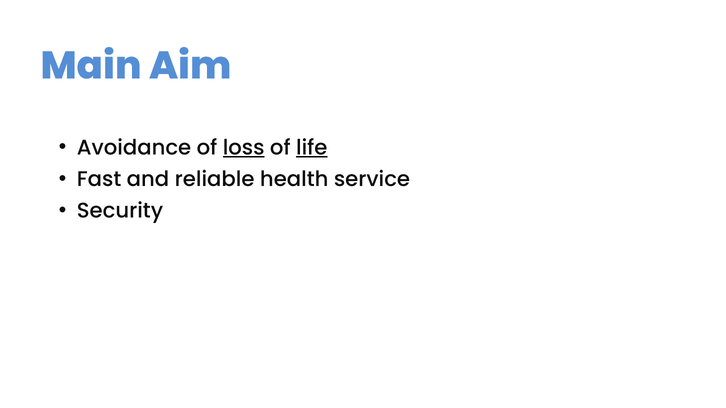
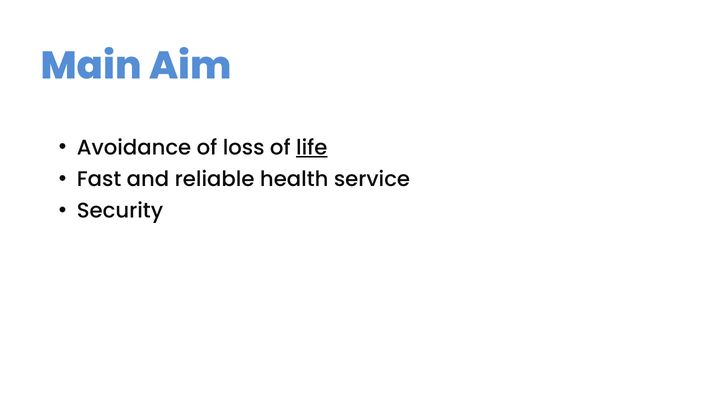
loss underline: present -> none
